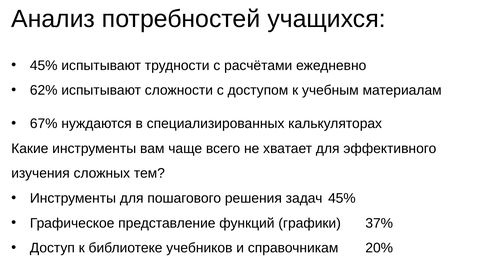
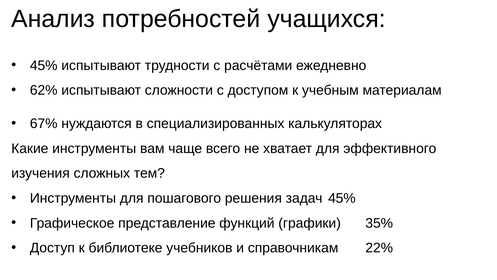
37%: 37% -> 35%
20%: 20% -> 22%
